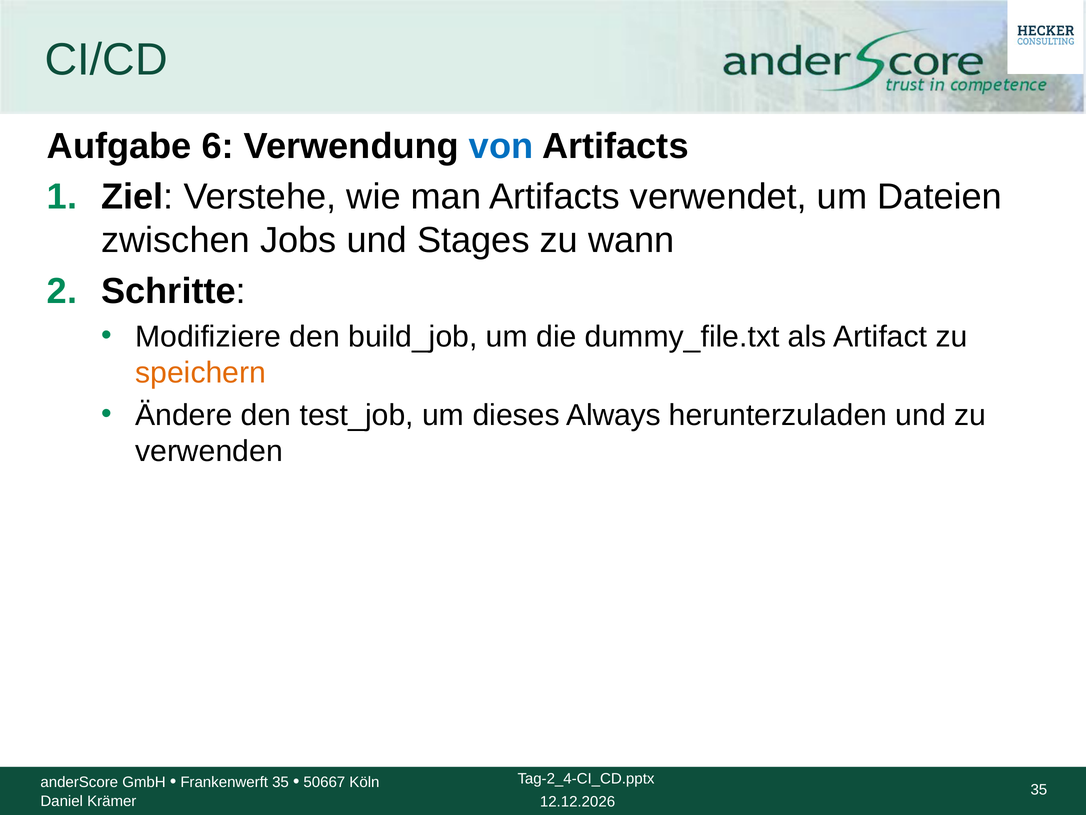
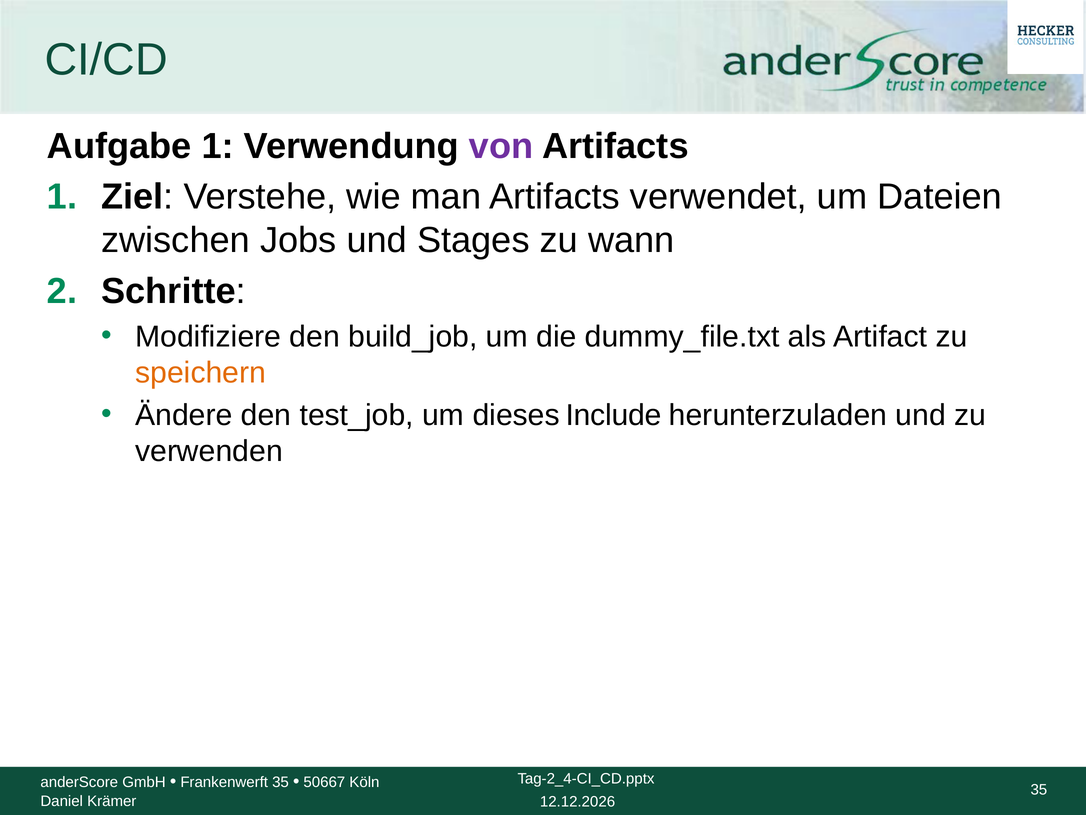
Aufgabe 6: 6 -> 1
von colour: blue -> purple
Always: Always -> Include
